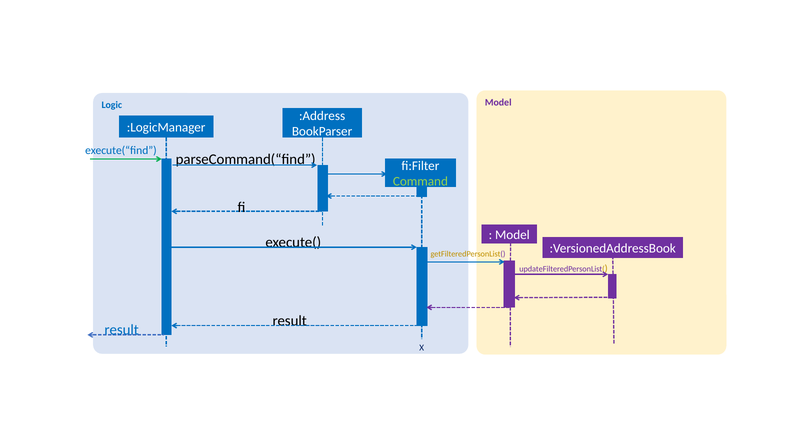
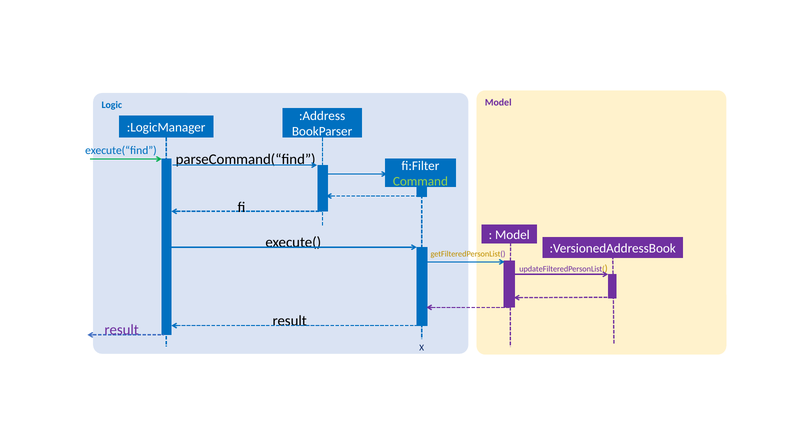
result at (122, 330) colour: blue -> purple
